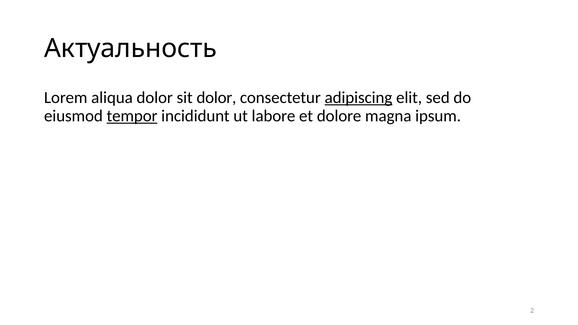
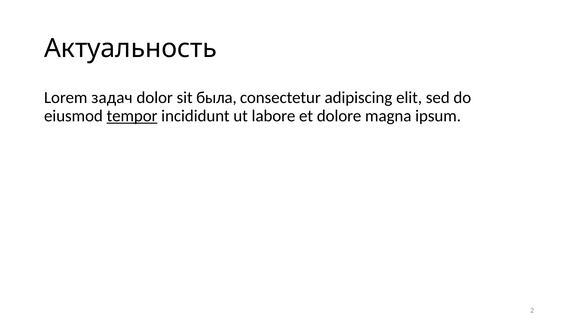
aliqua: aliqua -> задач
sit dolor: dolor -> была
adipiscing underline: present -> none
